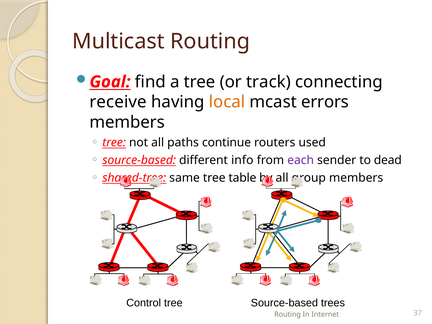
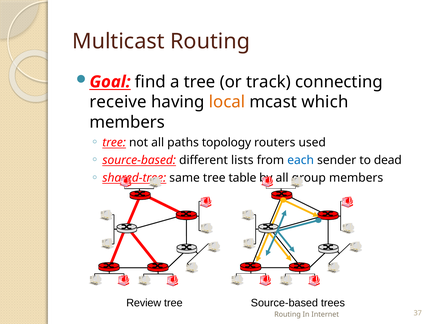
errors: errors -> which
continue: continue -> topology
info: info -> lists
each colour: purple -> blue
Control: Control -> Review
